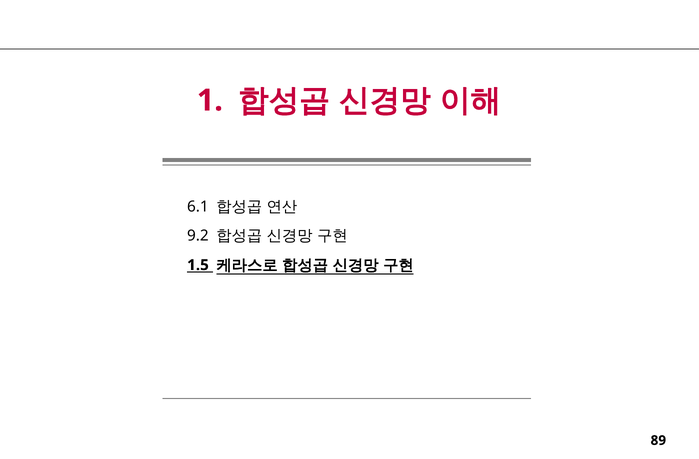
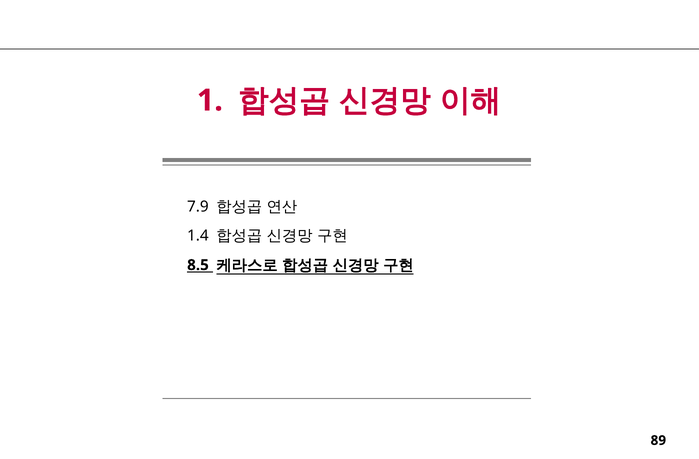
6.1: 6.1 -> 7.9
9.2: 9.2 -> 1.4
1.5: 1.5 -> 8.5
